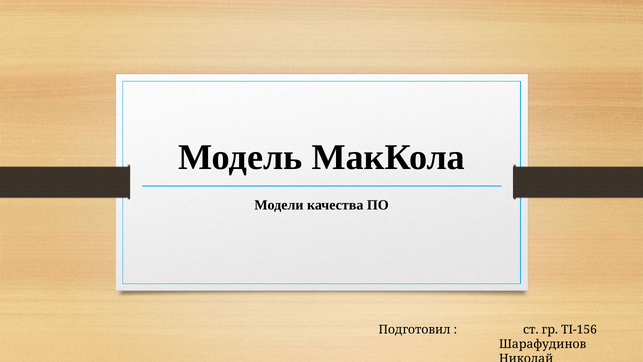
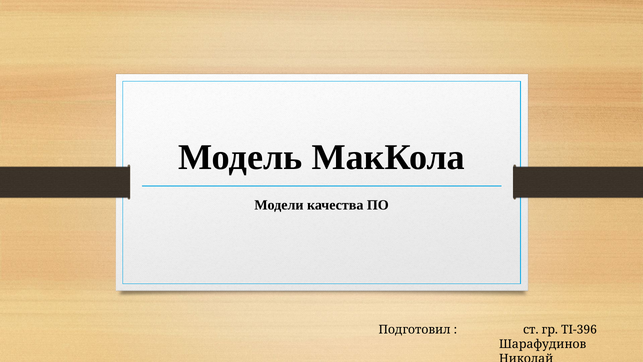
TI-156: TI-156 -> TI-396
